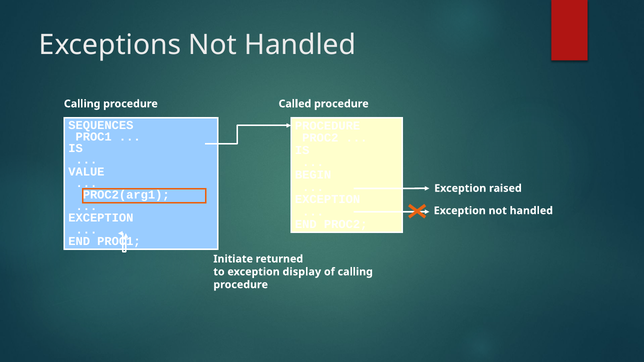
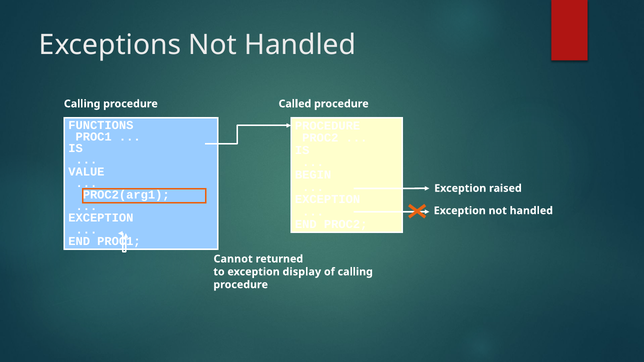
SEQUENCES: SEQUENCES -> FUNCTIONS
Initiate: Initiate -> Cannot
